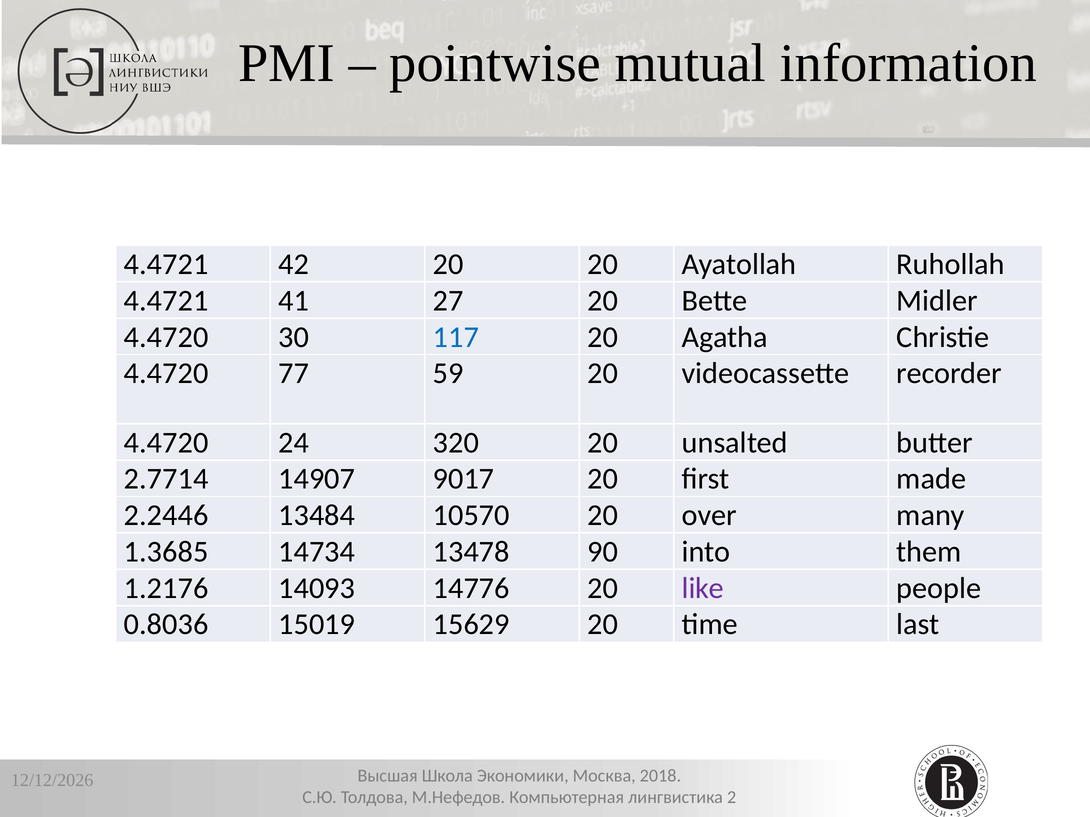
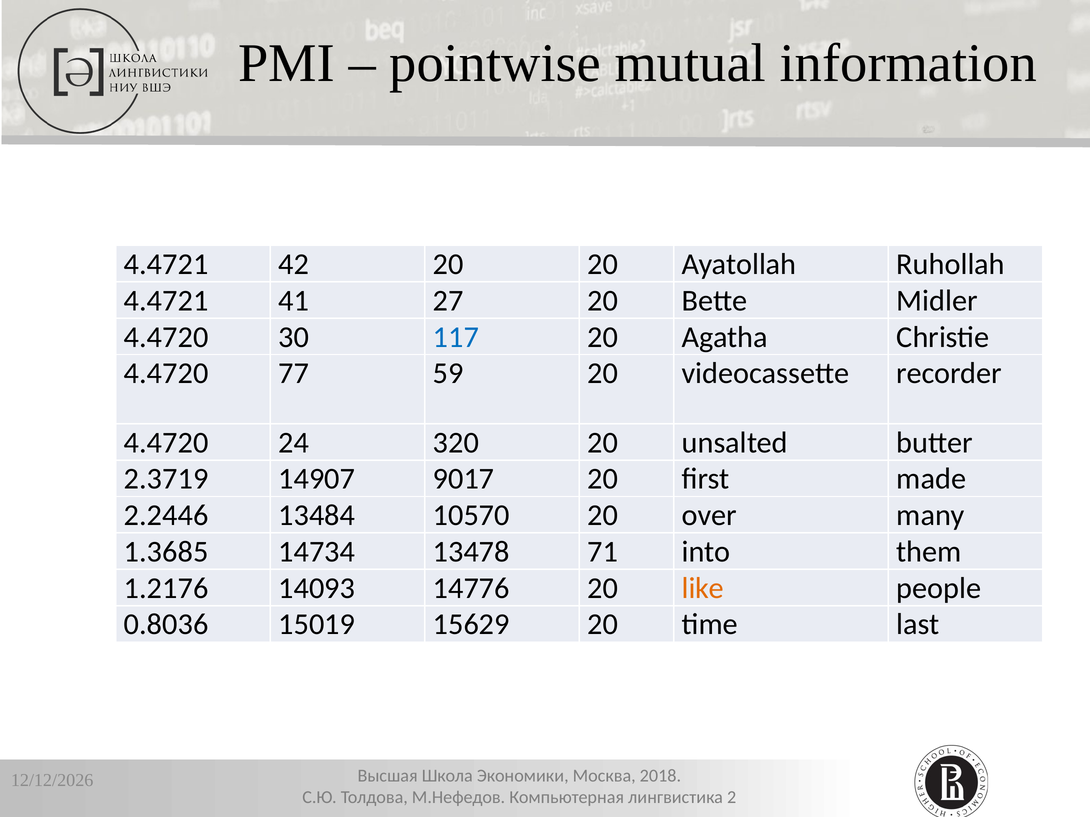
2.7714: 2.7714 -> 2.3719
90: 90 -> 71
like colour: purple -> orange
